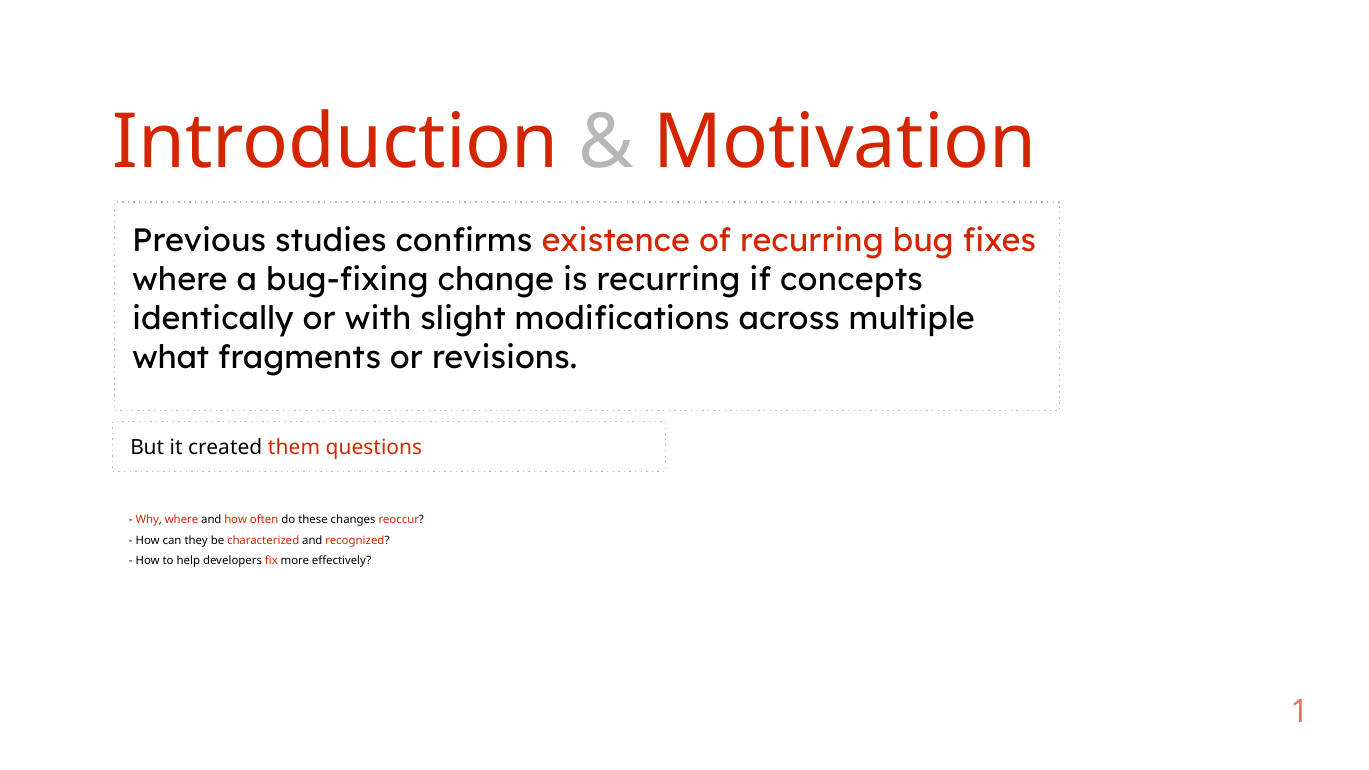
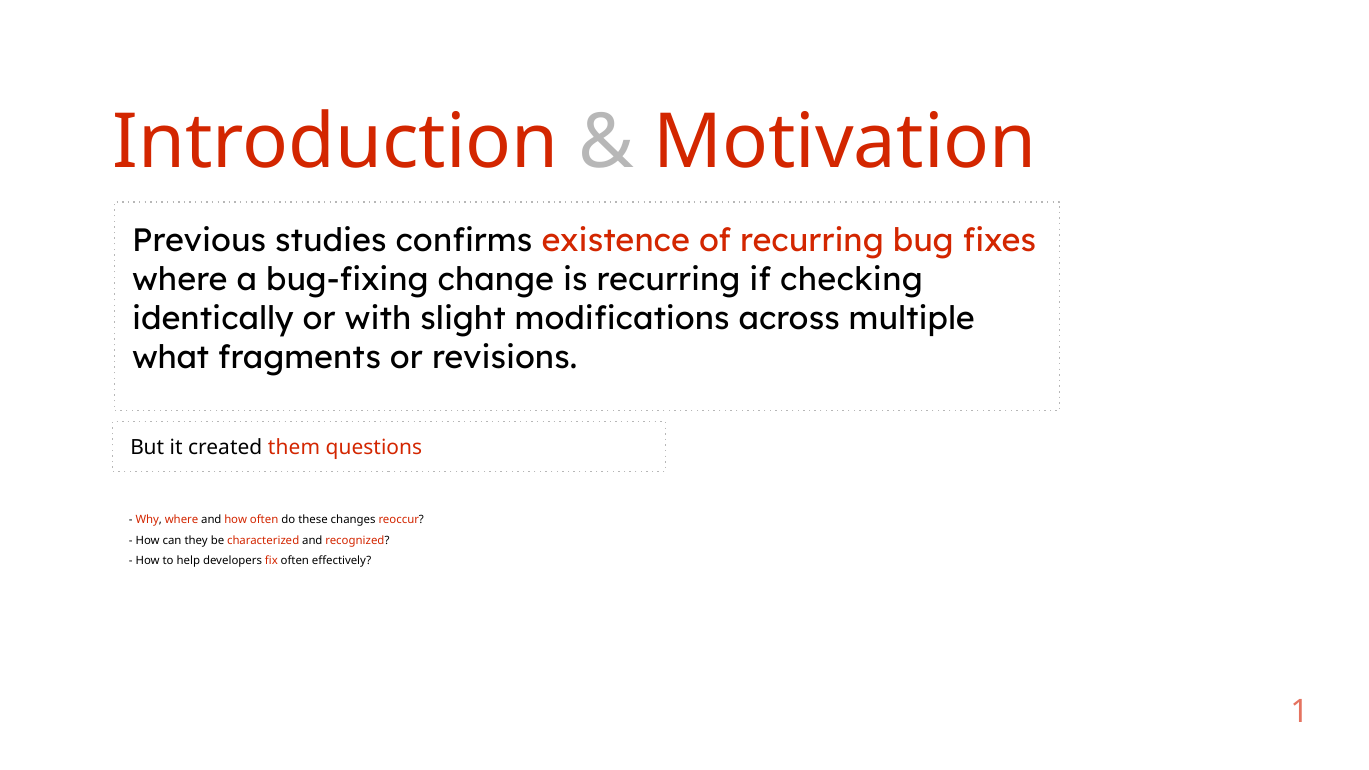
concepts: concepts -> checking
fix more: more -> often
